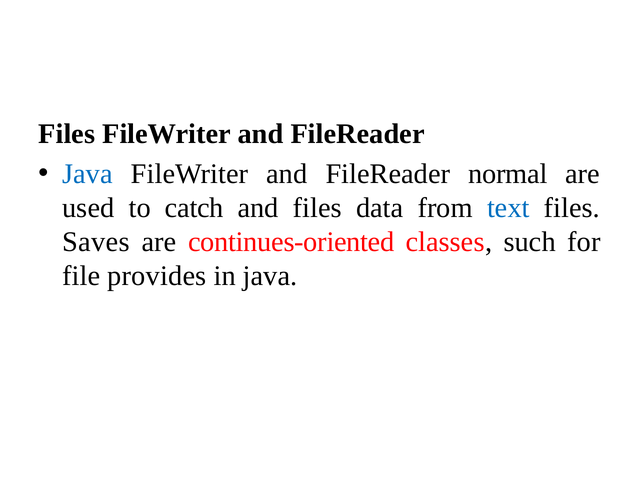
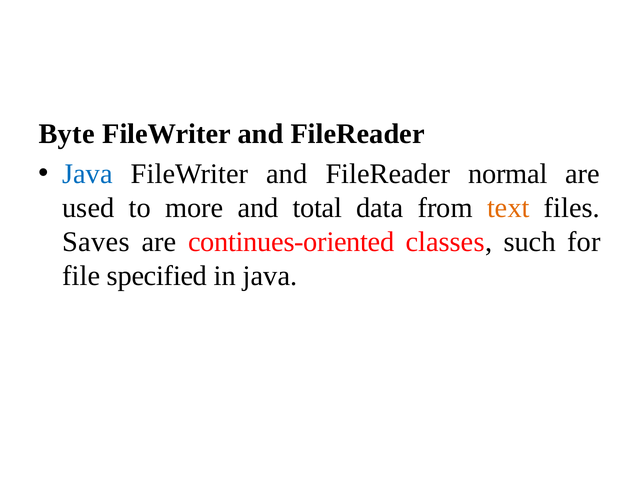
Files at (67, 134): Files -> Byte
catch: catch -> more
and files: files -> total
text colour: blue -> orange
provides: provides -> specified
